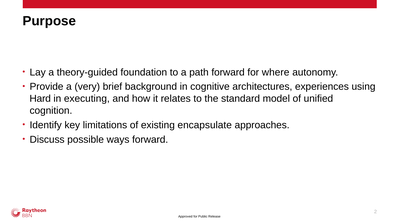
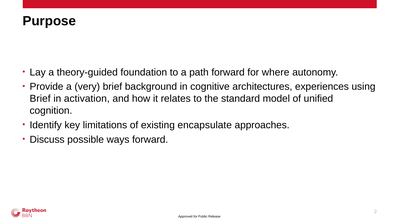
Hard at (40, 99): Hard -> Brief
executing: executing -> activation
